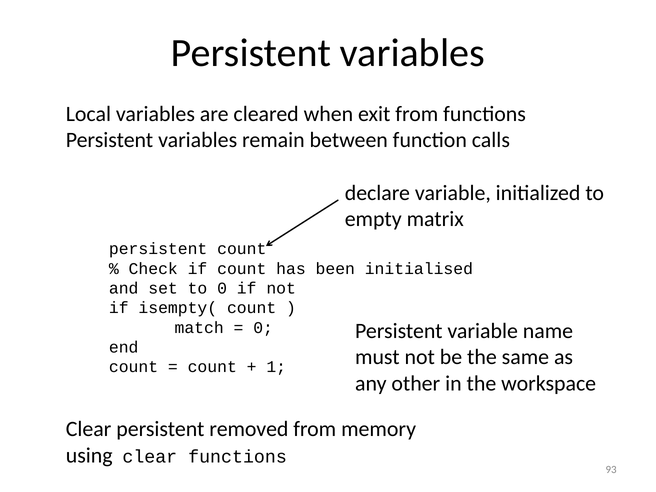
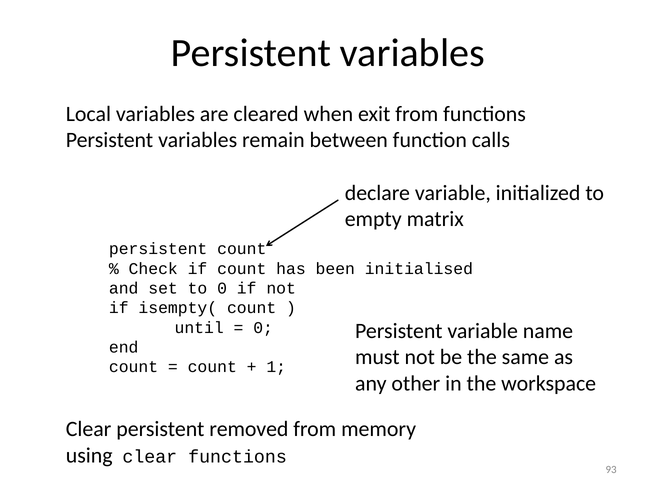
match: match -> until
